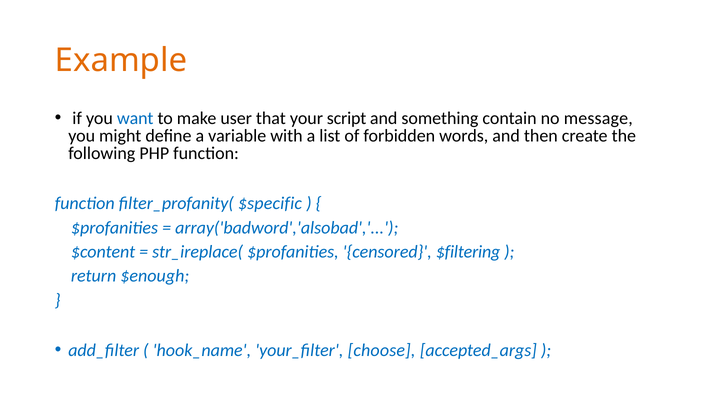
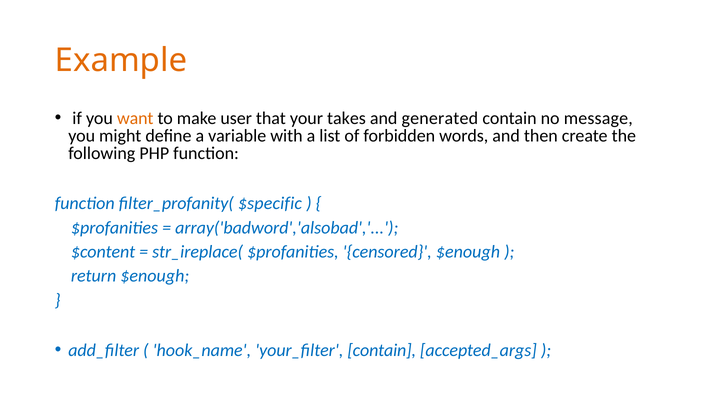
want colour: blue -> orange
script: script -> takes
something: something -> generated
censored $filtering: $filtering -> $enough
your_filter choose: choose -> contain
